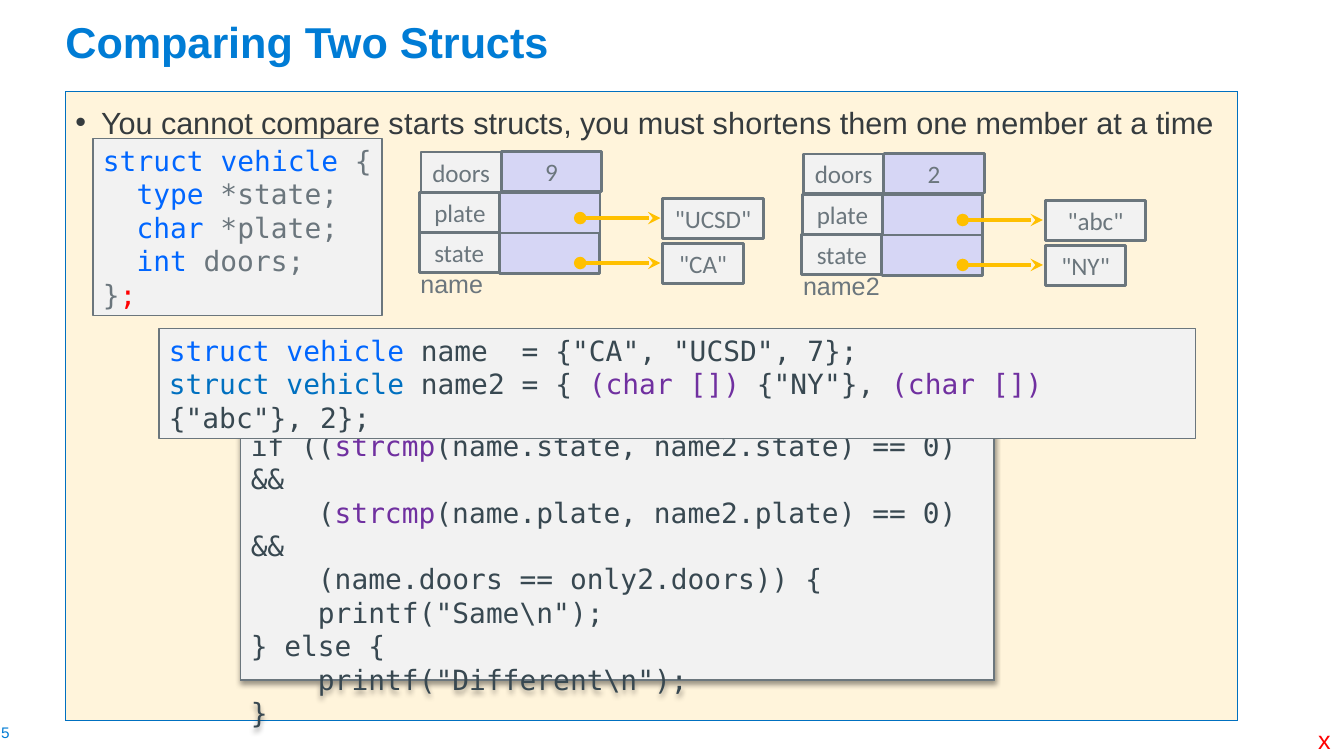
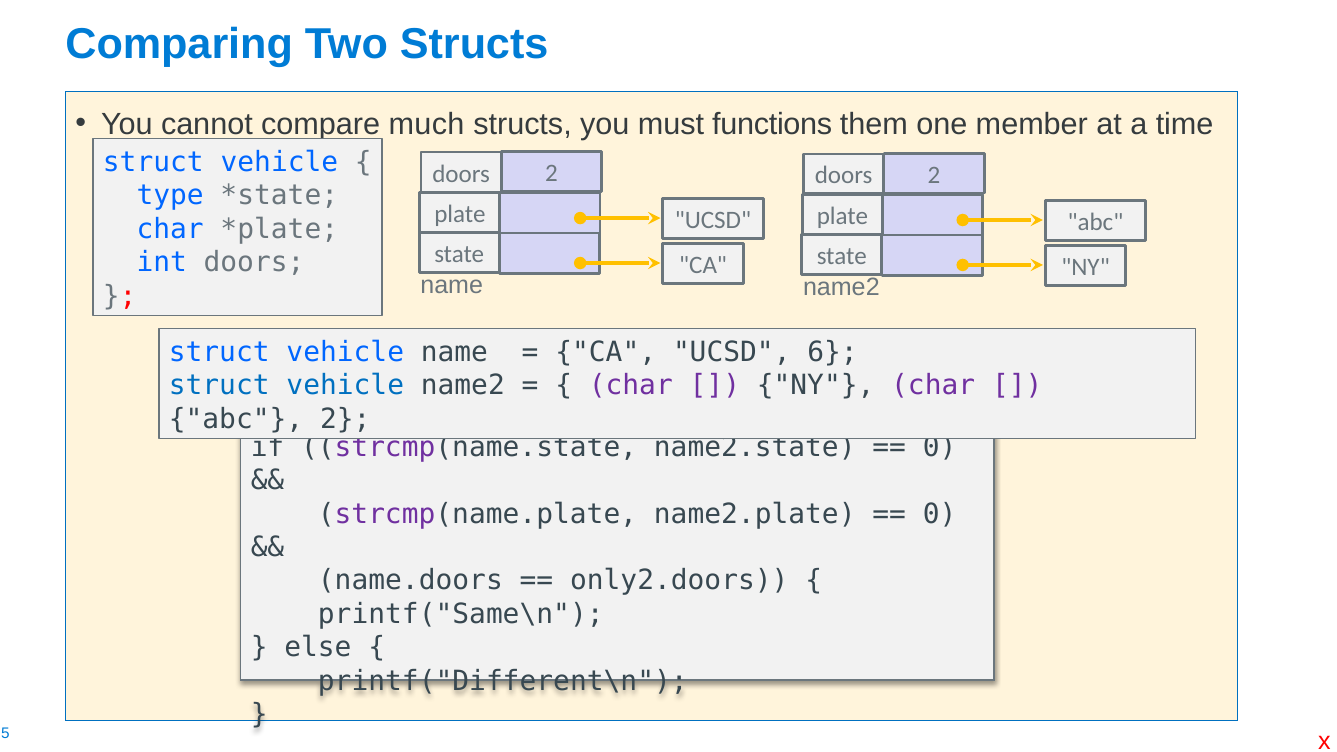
starts: starts -> much
shortens: shortens -> functions
9 at (552, 173): 9 -> 2
7: 7 -> 6
